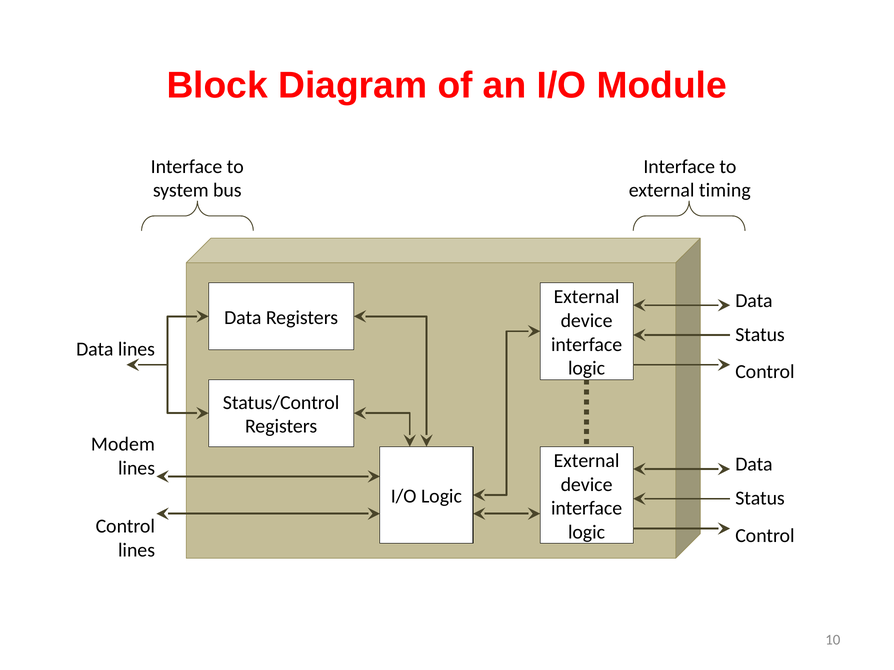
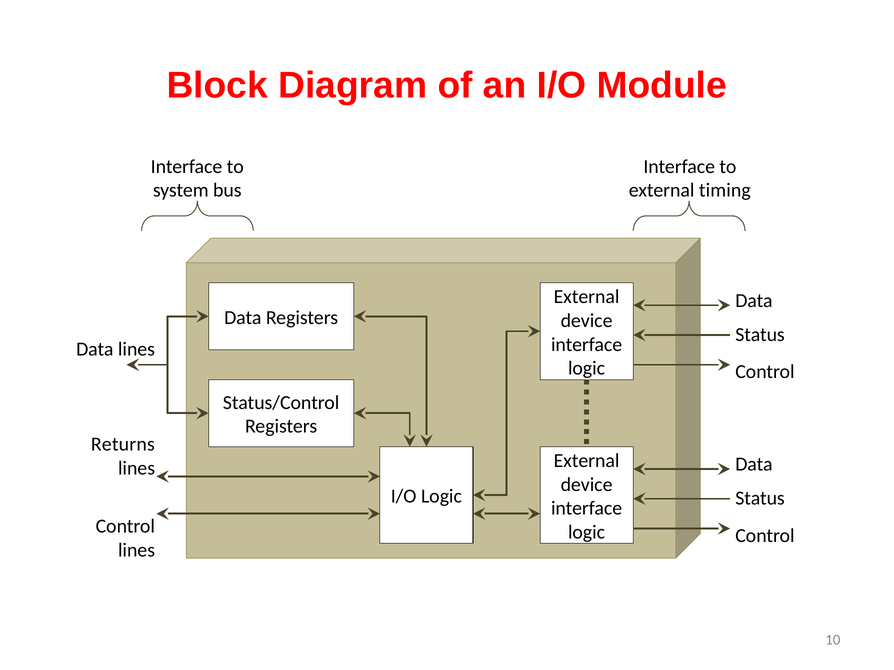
Modem: Modem -> Returns
